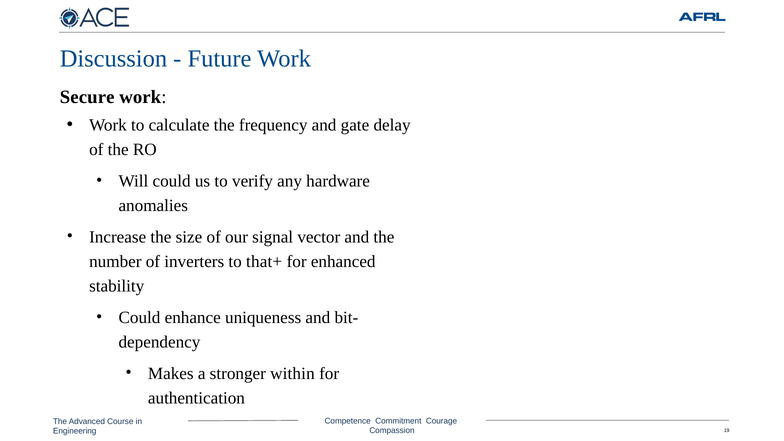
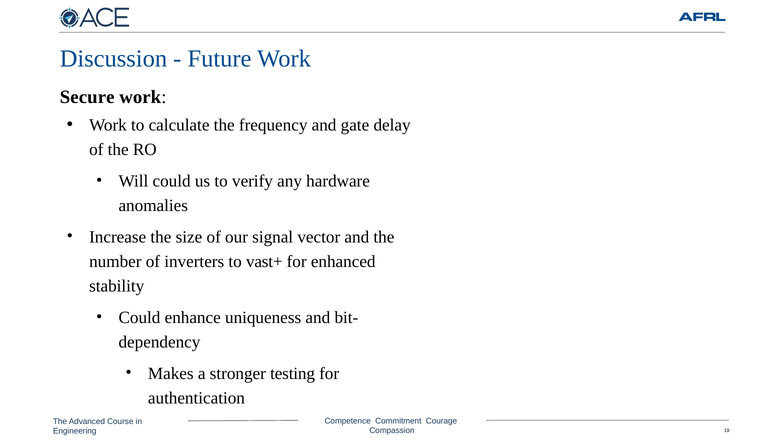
that+: that+ -> vast+
within: within -> testing
